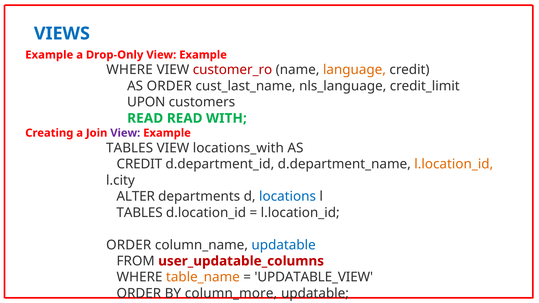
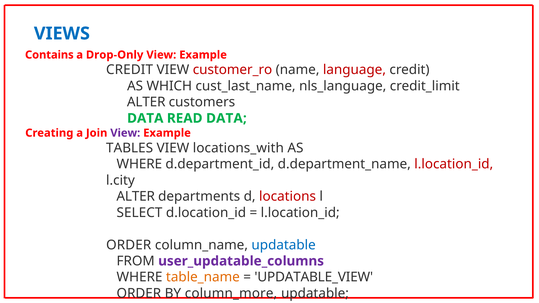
Example at (49, 55): Example -> Contains
WHERE at (130, 70): WHERE -> CREDIT
language colour: orange -> red
AS ORDER: ORDER -> WHICH
UPON at (146, 102): UPON -> ALTER
READ at (145, 118): READ -> DATA
READ WITH: WITH -> DATA
CREDIT at (139, 164): CREDIT -> WHERE
l.location_id at (454, 164) colour: orange -> red
locations colour: blue -> red
TABLES at (140, 213): TABLES -> SELECT
user_updatable_columns colour: red -> purple
